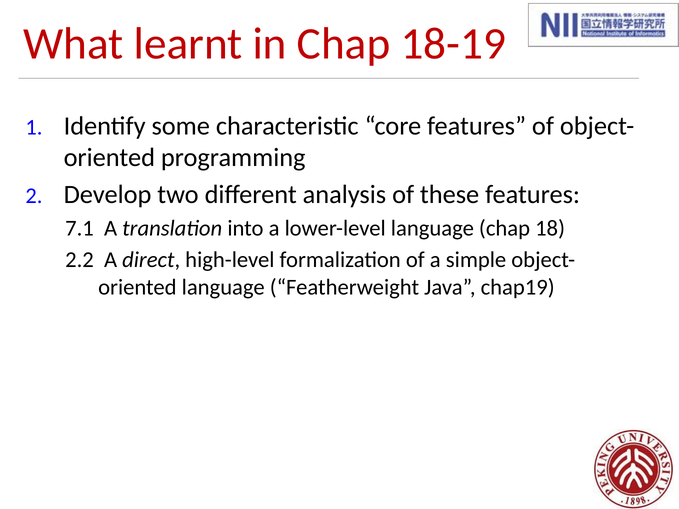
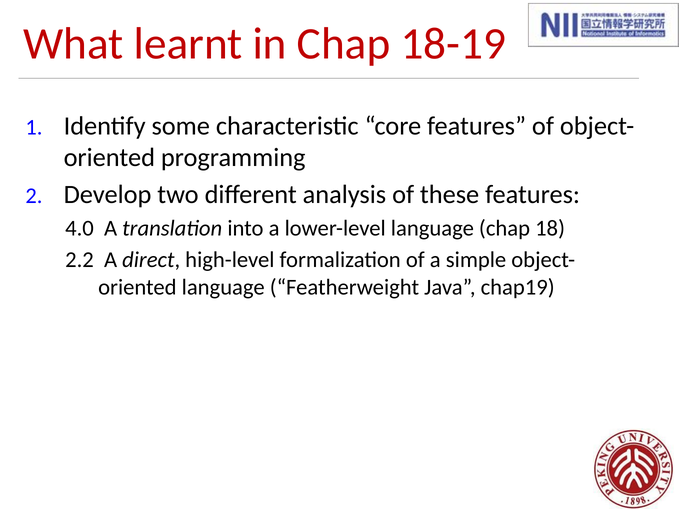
7.1: 7.1 -> 4.0
